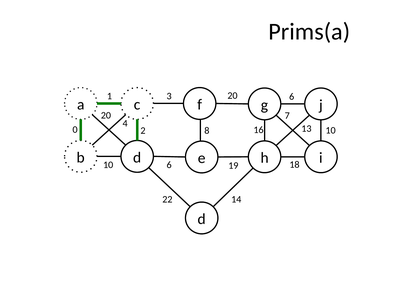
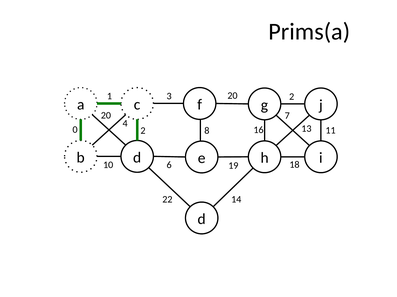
20 6: 6 -> 2
16 10: 10 -> 11
